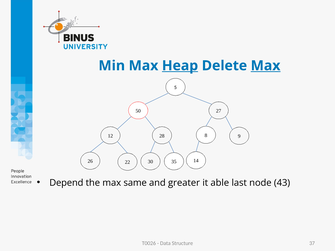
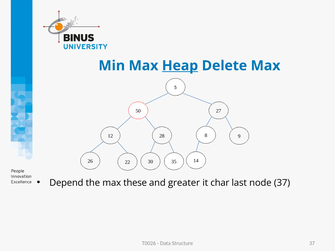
Max at (266, 66) underline: present -> none
same: same -> these
able: able -> char
node 43: 43 -> 37
